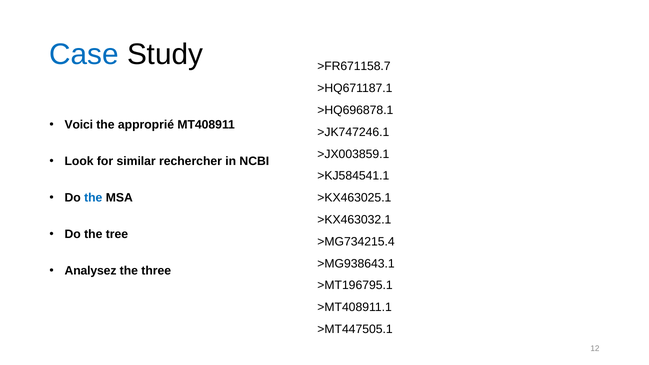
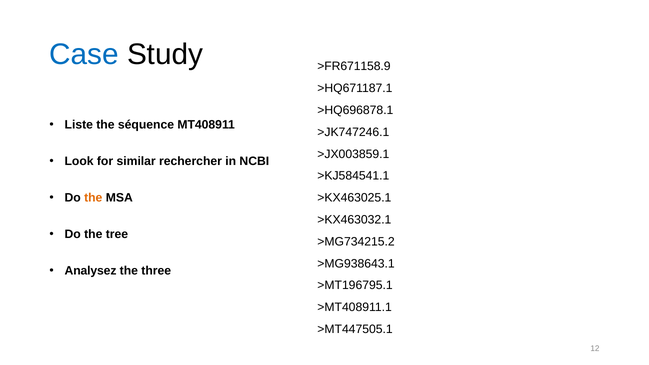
>FR671158.7: >FR671158.7 -> >FR671158.9
Voici: Voici -> Liste
approprié: approprié -> séquence
the at (93, 198) colour: blue -> orange
>MG734215.4: >MG734215.4 -> >MG734215.2
